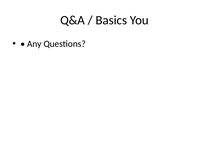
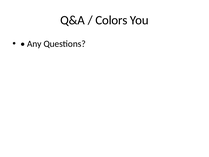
Basics: Basics -> Colors
